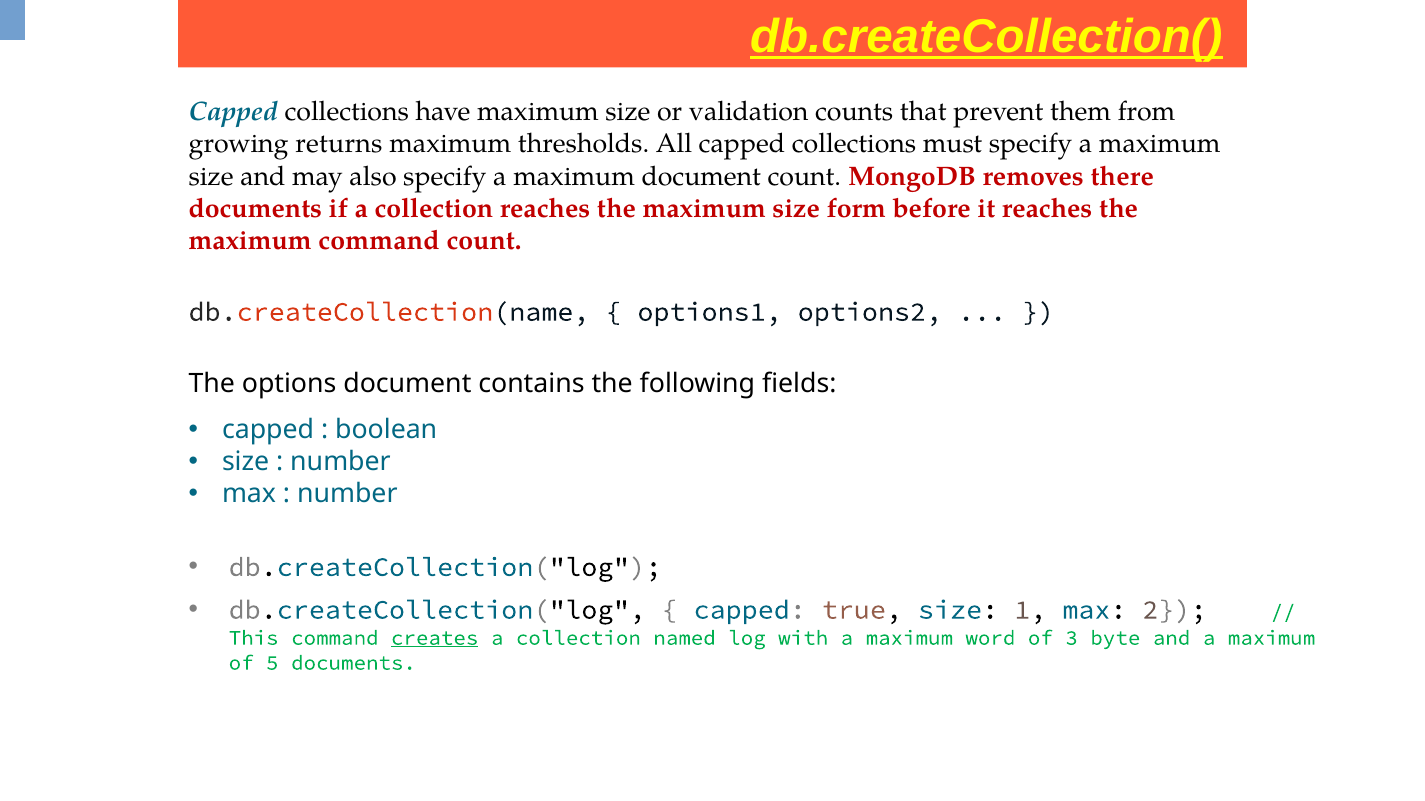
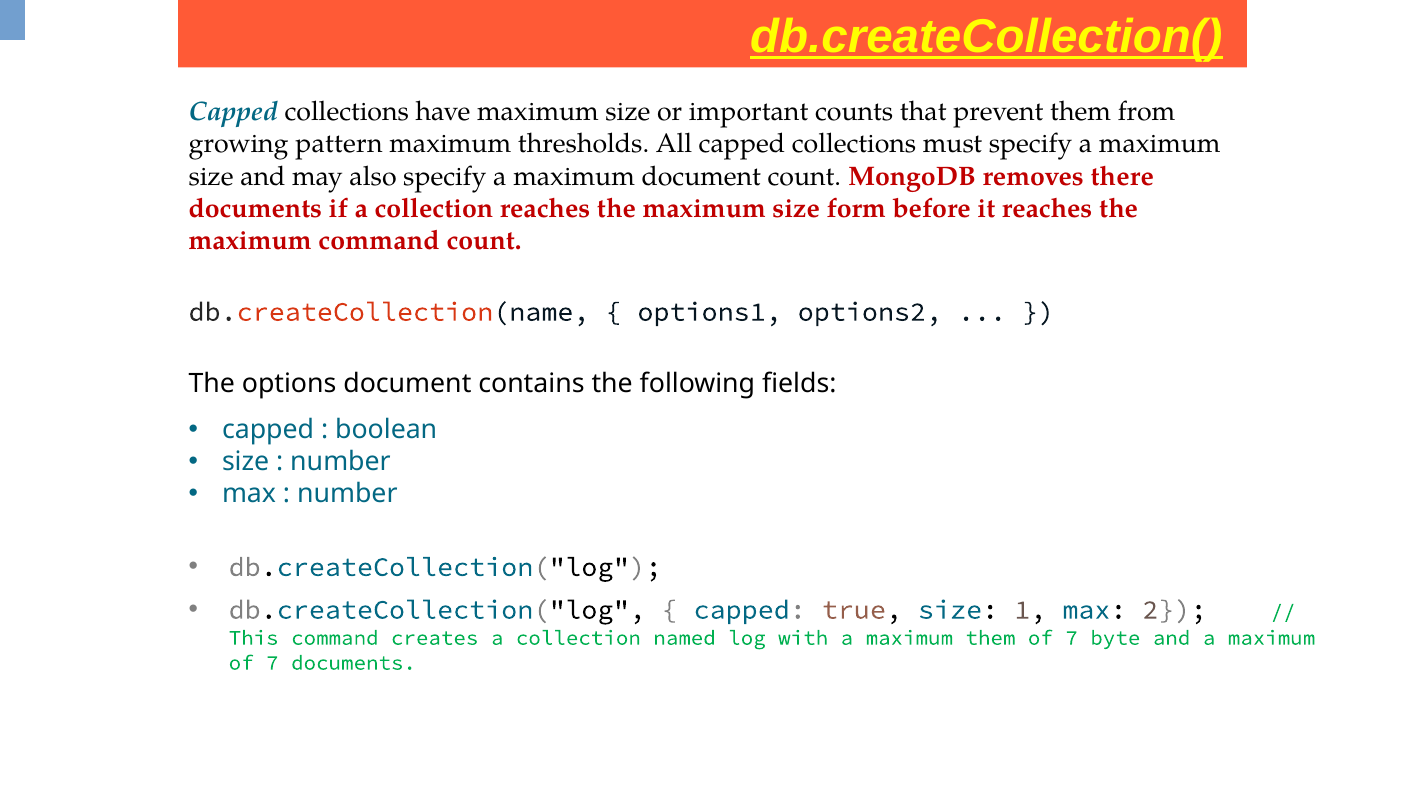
validation: validation -> important
returns: returns -> pattern
creates underline: present -> none
maximum word: word -> them
3 at (1072, 638): 3 -> 7
5 at (272, 663): 5 -> 7
